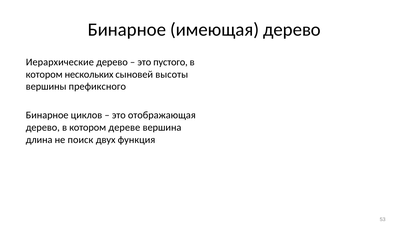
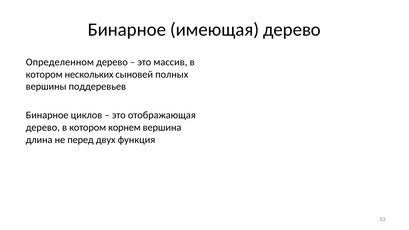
Иерархические: Иерархические -> Определенном
пустого: пустого -> массив
высоты: высоты -> полных
префиксного: префиксного -> поддеревьев
дереве: дереве -> корнем
поиск: поиск -> перед
